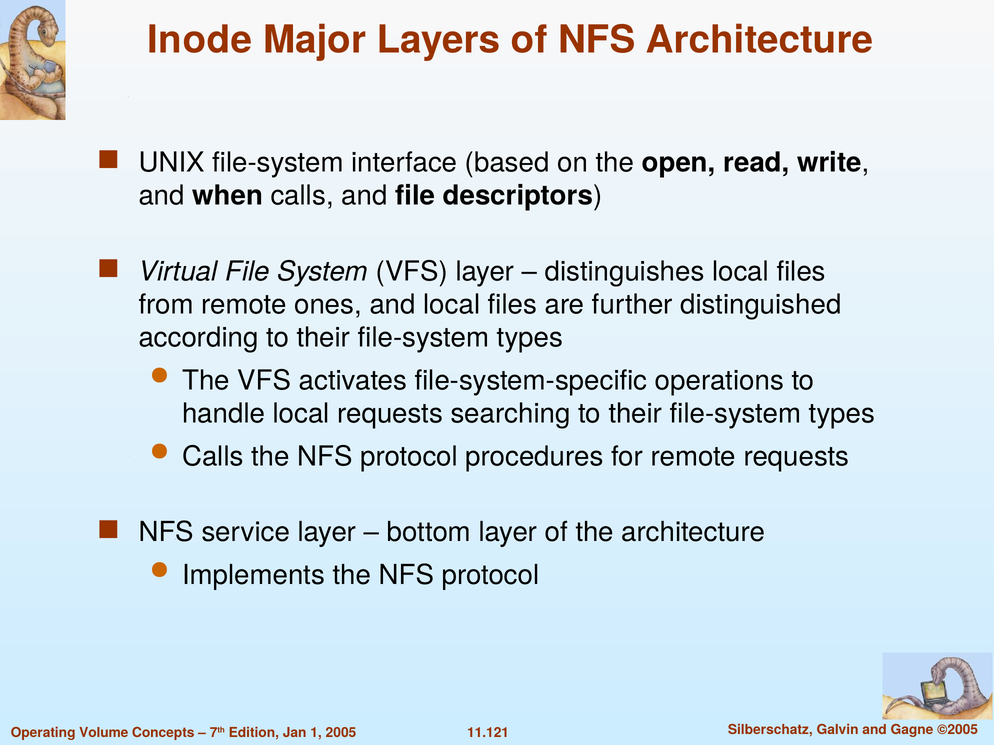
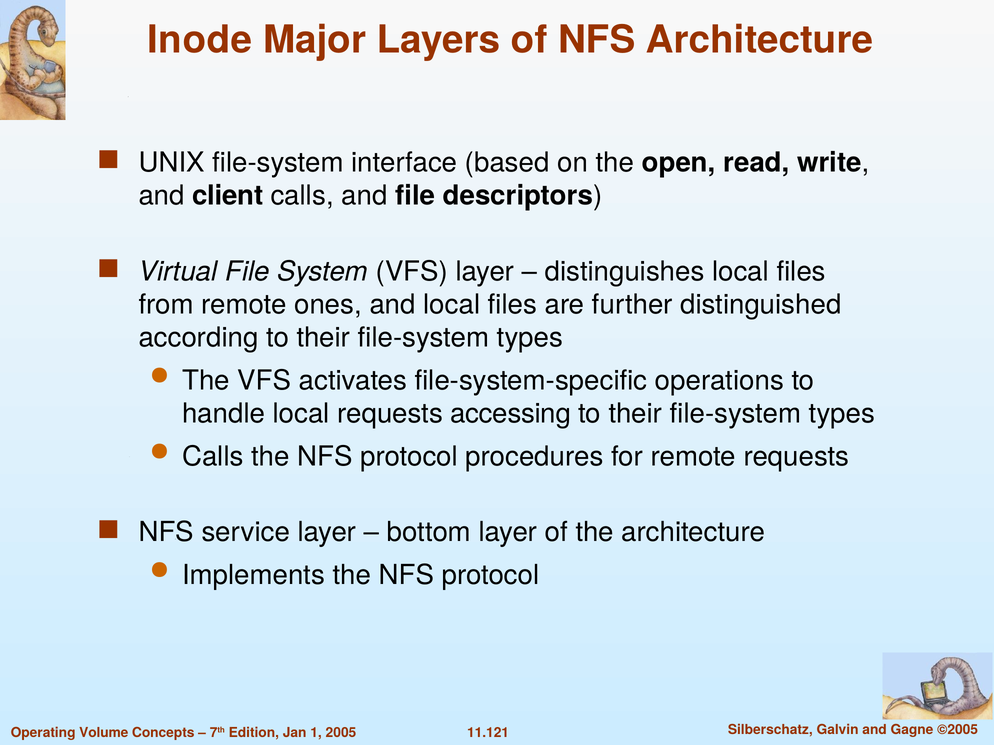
when: when -> client
searching: searching -> accessing
